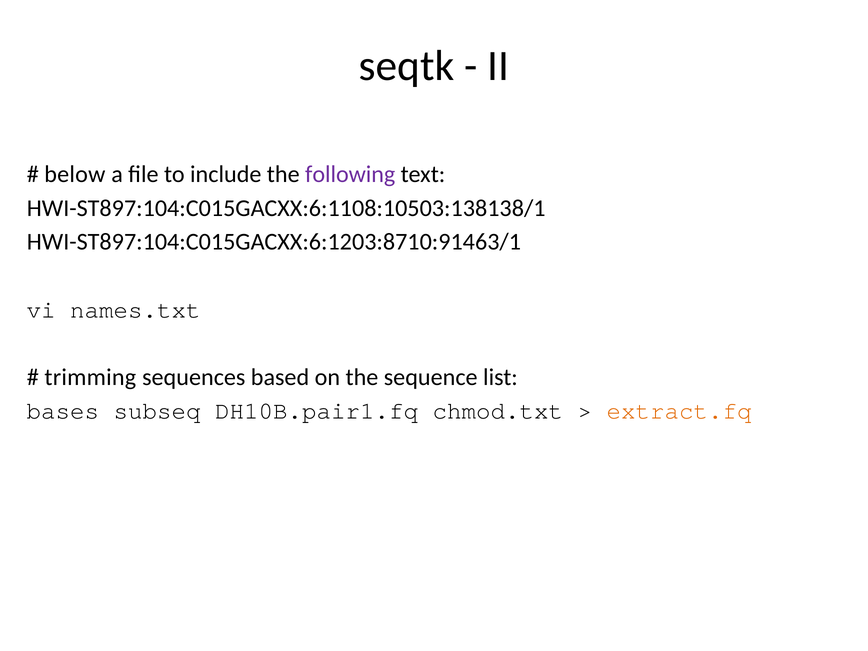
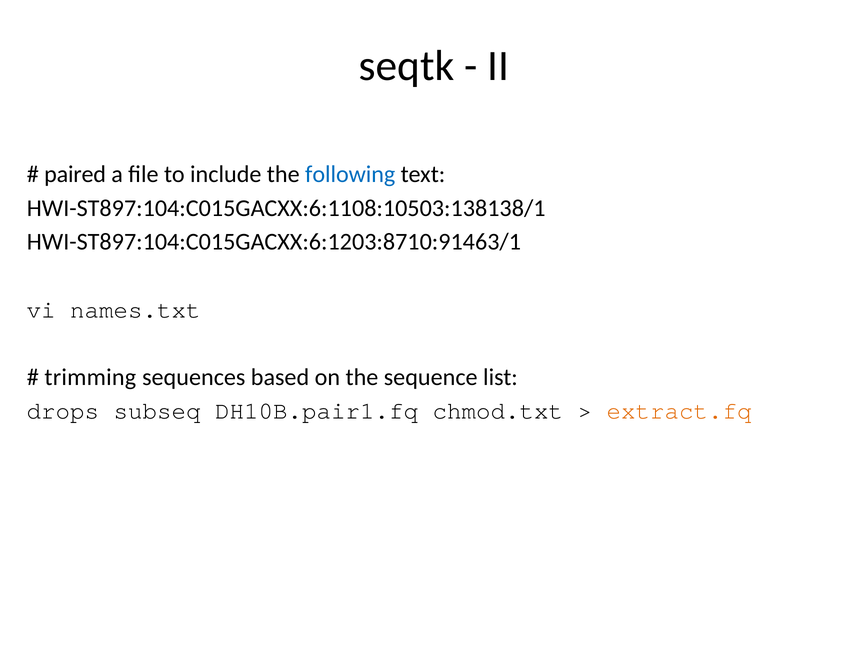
below: below -> paired
following colour: purple -> blue
bases: bases -> drops
